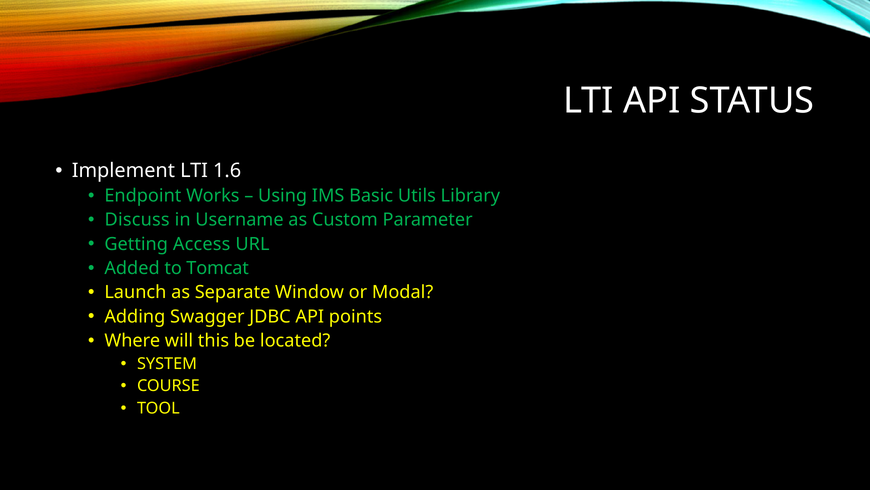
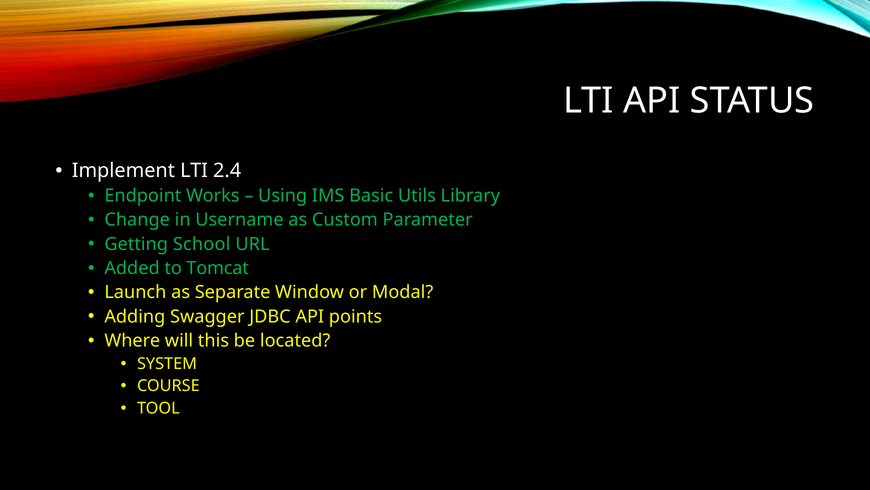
1.6: 1.6 -> 2.4
Discuss: Discuss -> Change
Access: Access -> School
